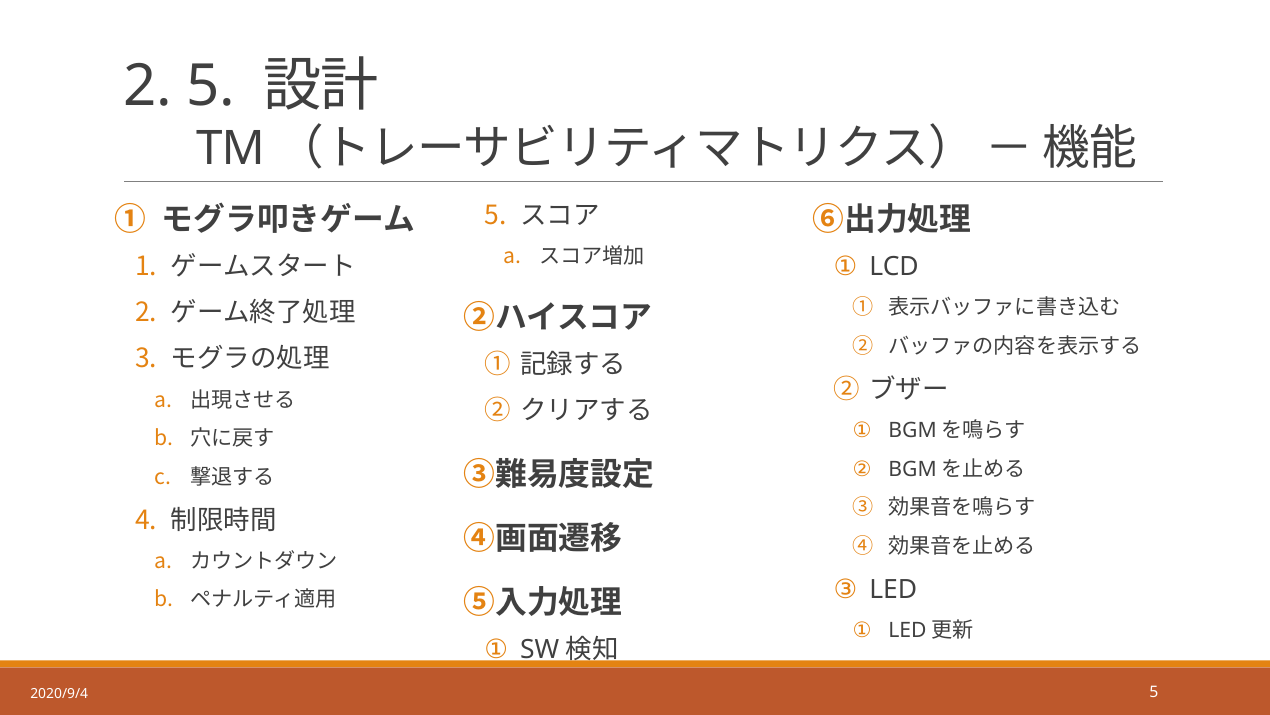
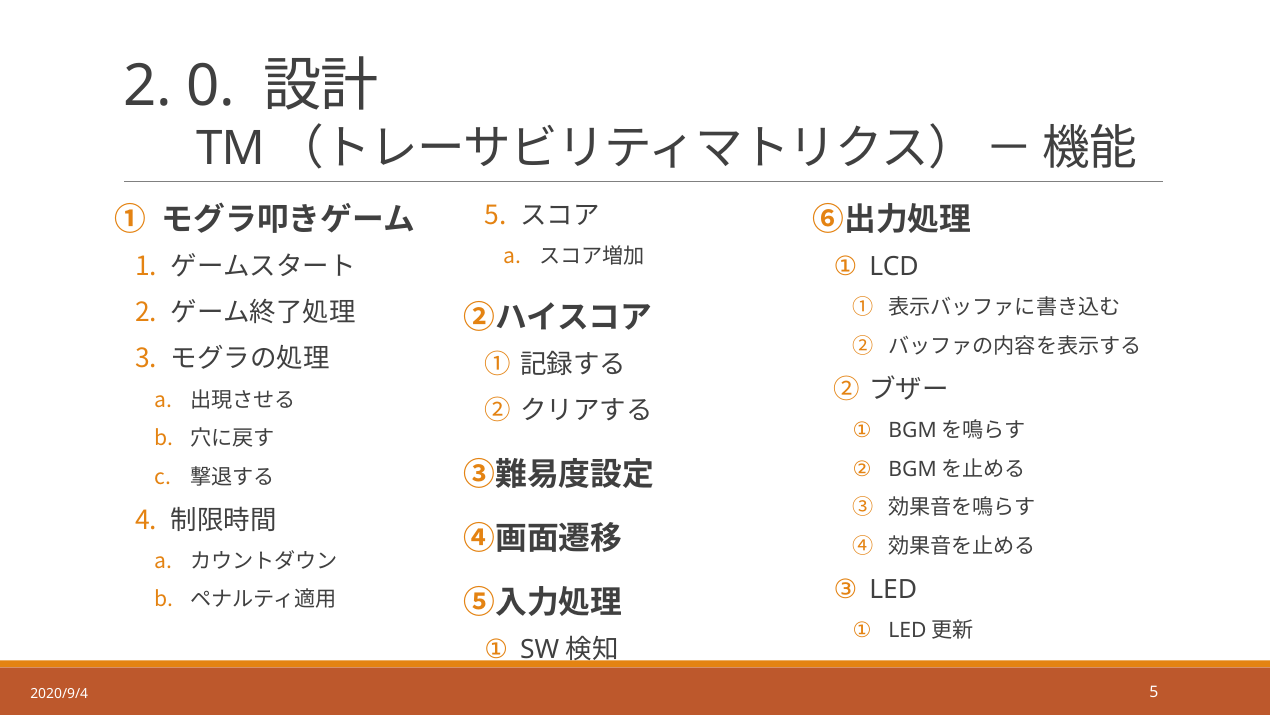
2 5: 5 -> 0
